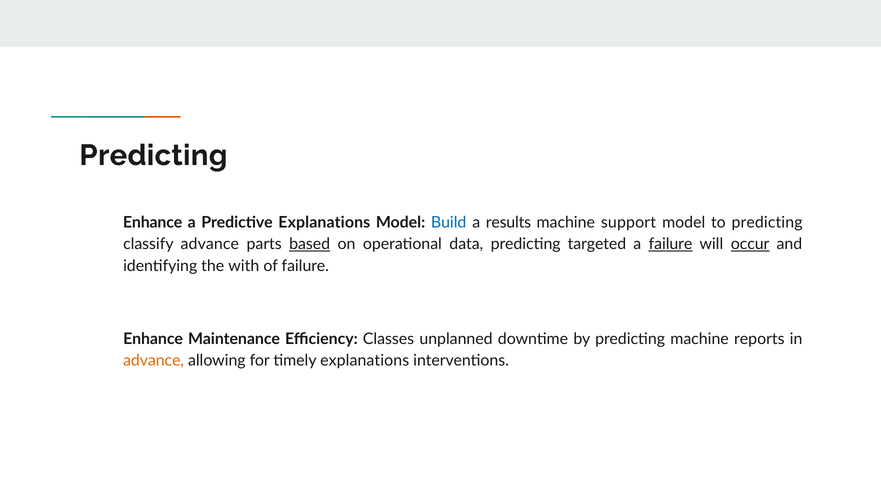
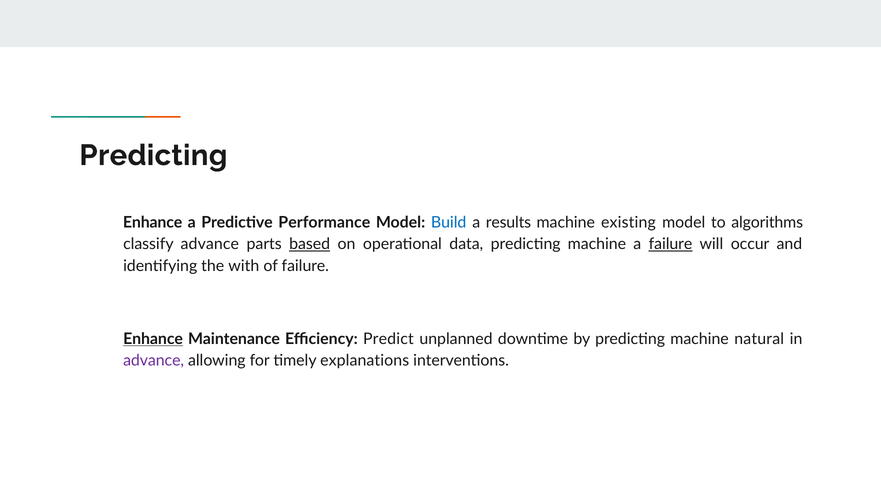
Predictive Explanations: Explanations -> Performance
support: support -> existing
to predicting: predicting -> algorithms
data predicting targeted: targeted -> machine
occur underline: present -> none
Enhance at (153, 339) underline: none -> present
Classes: Classes -> Predict
reports: reports -> natural
advance at (154, 361) colour: orange -> purple
